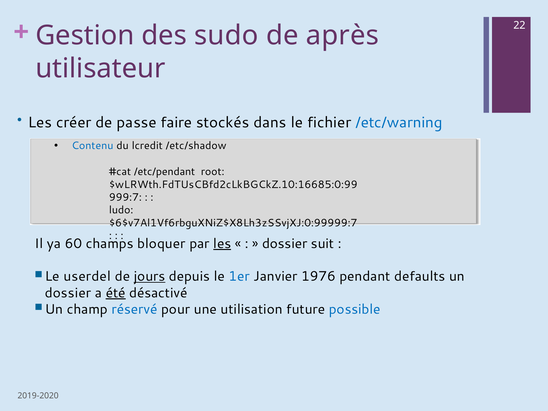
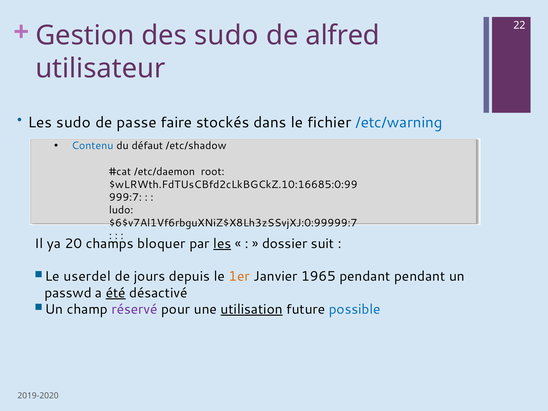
après: après -> alfred
Les créer: créer -> sudo
lcredit: lcredit -> défaut
/etc/pendant: /etc/pendant -> /etc/daemon
60: 60 -> 20
jours underline: present -> none
1er colour: blue -> orange
1976: 1976 -> 1965
pendant defaults: defaults -> pendant
dossier at (68, 293): dossier -> passwd
réservé colour: blue -> purple
utilisation underline: none -> present
